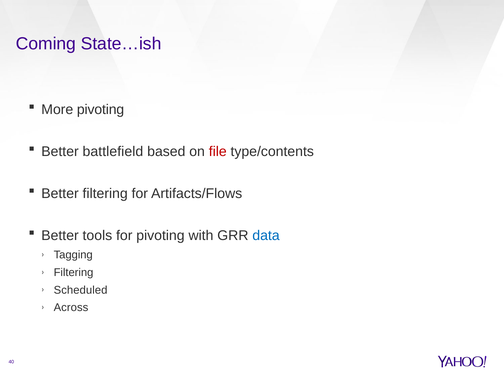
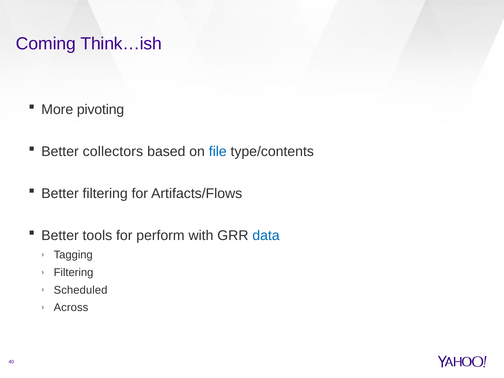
State…ish: State…ish -> Think…ish
battlefield: battlefield -> collectors
file colour: red -> blue
for pivoting: pivoting -> perform
